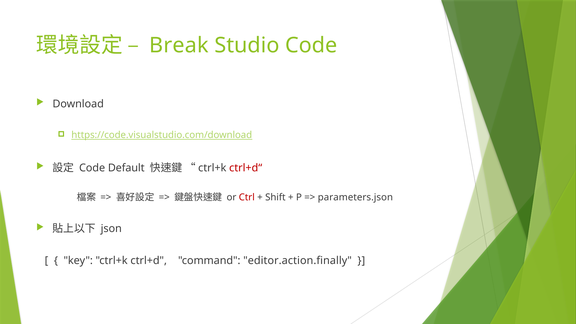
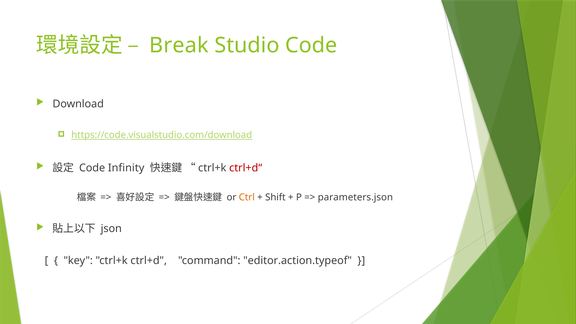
Default: Default -> Infinity
Ctrl colour: red -> orange
editor.action.finally: editor.action.finally -> editor.action.typeof
